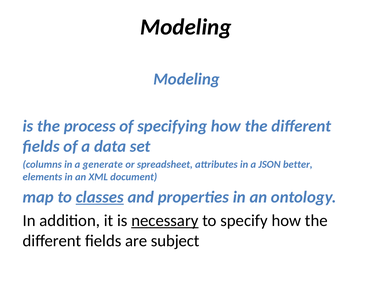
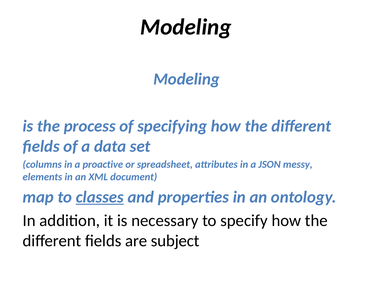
generate: generate -> proactive
better: better -> messy
necessary underline: present -> none
